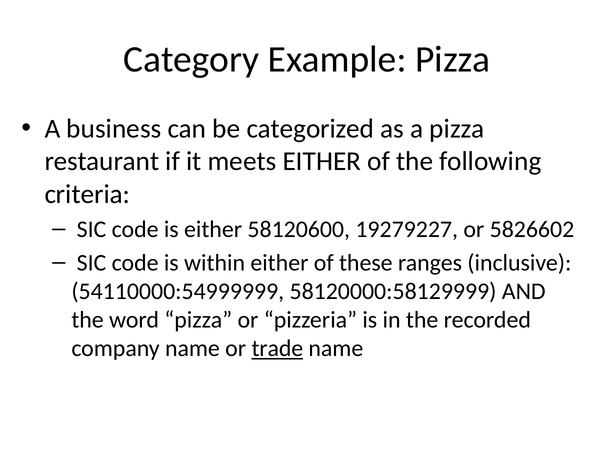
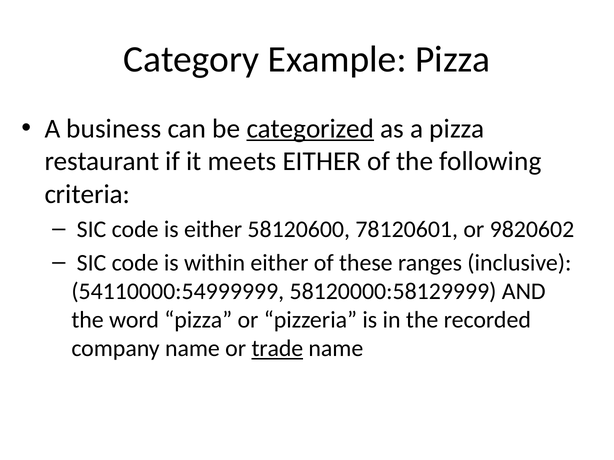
categorized underline: none -> present
19279227: 19279227 -> 78120601
5826602: 5826602 -> 9820602
